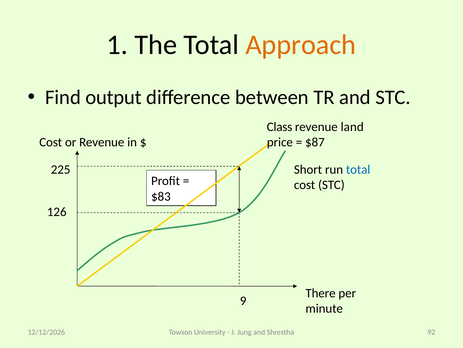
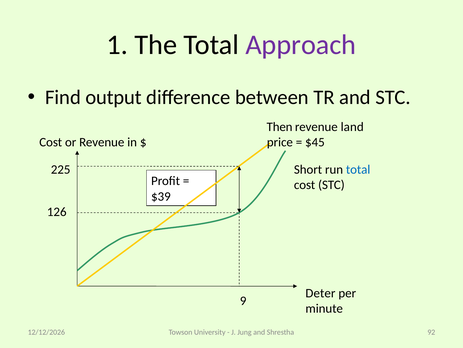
Approach colour: orange -> purple
Class: Class -> Then
$87: $87 -> $45
$83: $83 -> $39
There: There -> Deter
